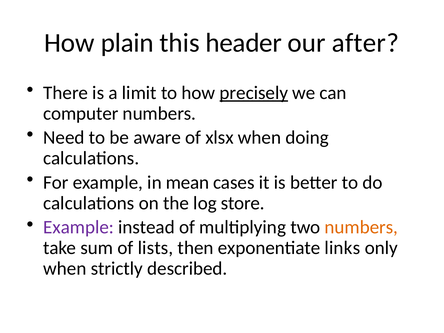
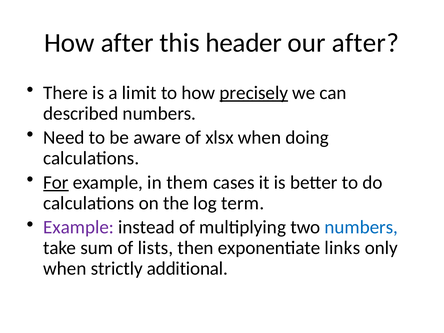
How plain: plain -> after
computer: computer -> described
For underline: none -> present
mean: mean -> them
store: store -> term
numbers at (361, 227) colour: orange -> blue
described: described -> additional
